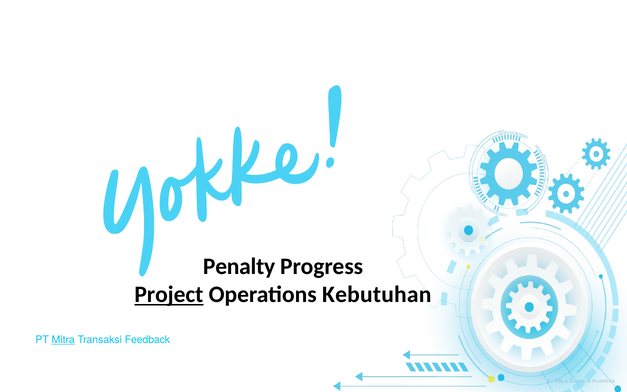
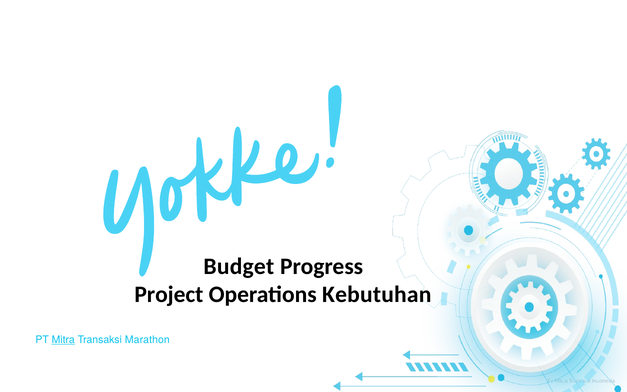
Penalty: Penalty -> Budget
Project underline: present -> none
Feedback: Feedback -> Marathon
